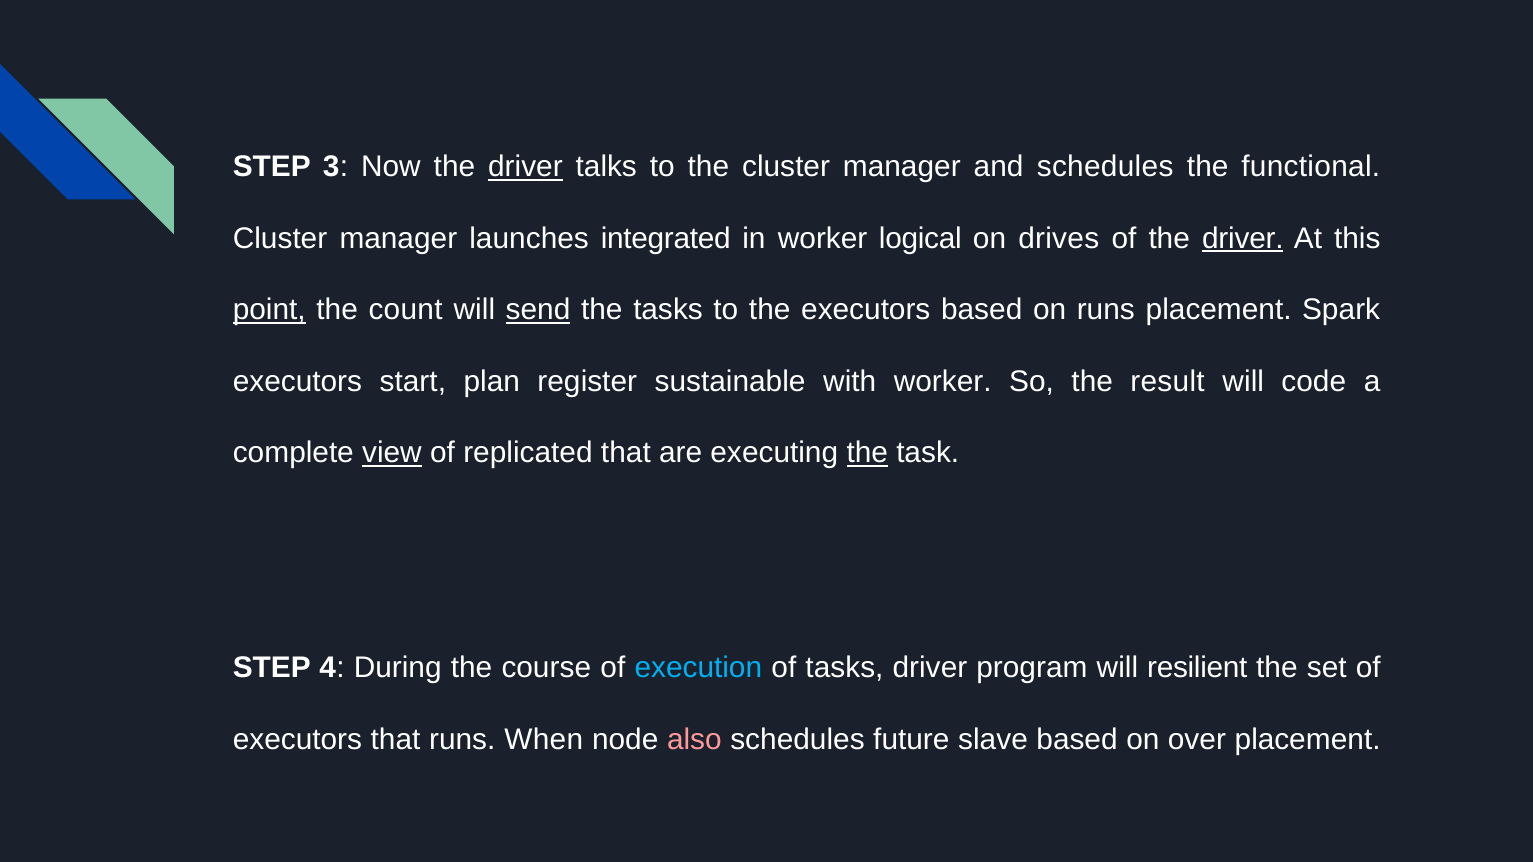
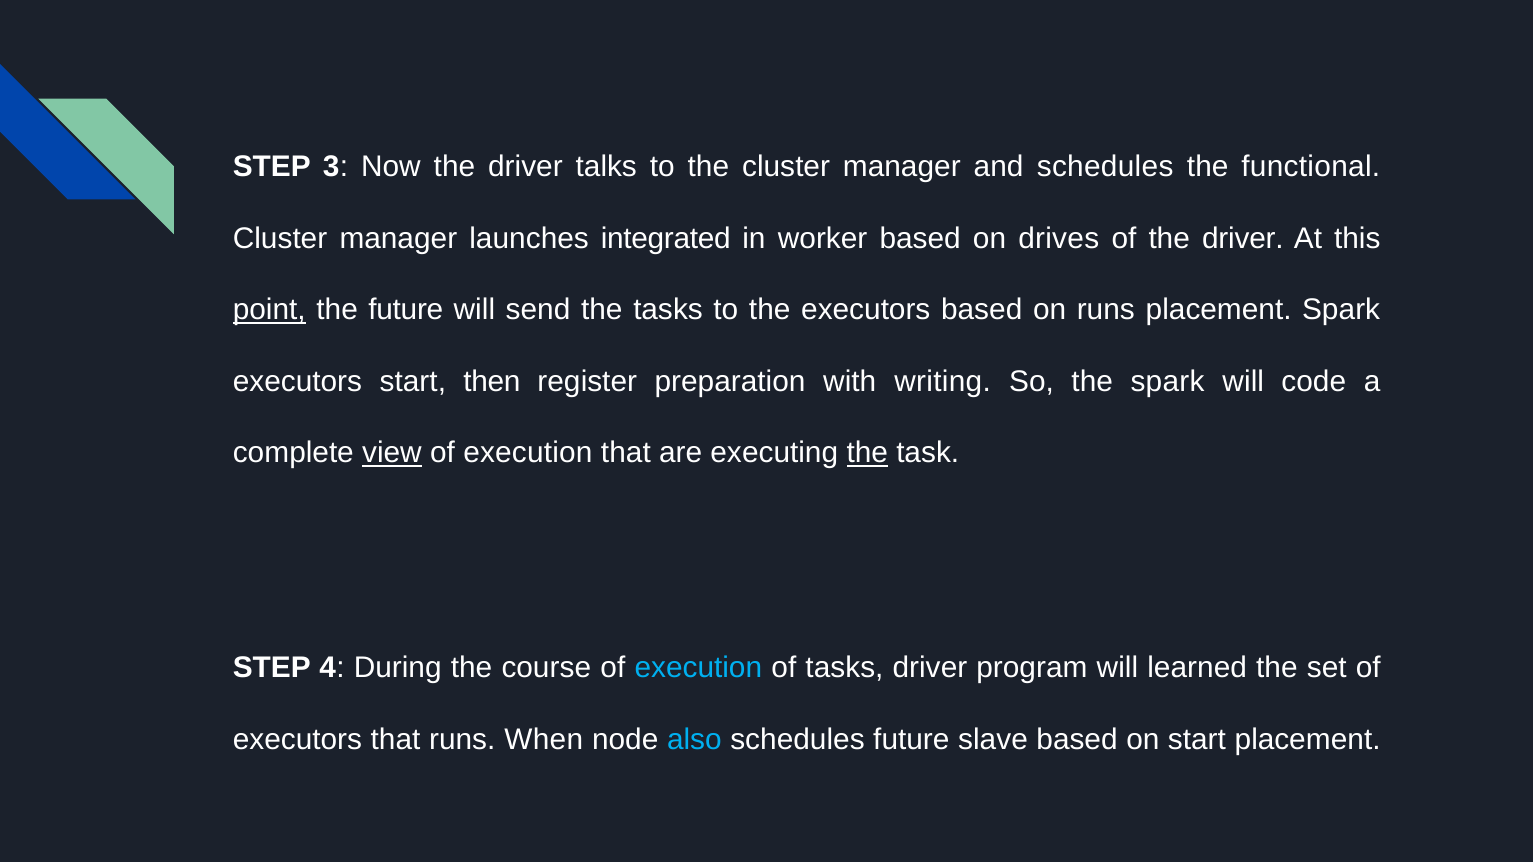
driver at (525, 167) underline: present -> none
worker logical: logical -> based
driver at (1243, 239) underline: present -> none
the count: count -> future
send underline: present -> none
plan: plan -> then
sustainable: sustainable -> preparation
with worker: worker -> writing
the result: result -> spark
replicated at (528, 453): replicated -> execution
resilient: resilient -> learned
also colour: pink -> light blue
on over: over -> start
